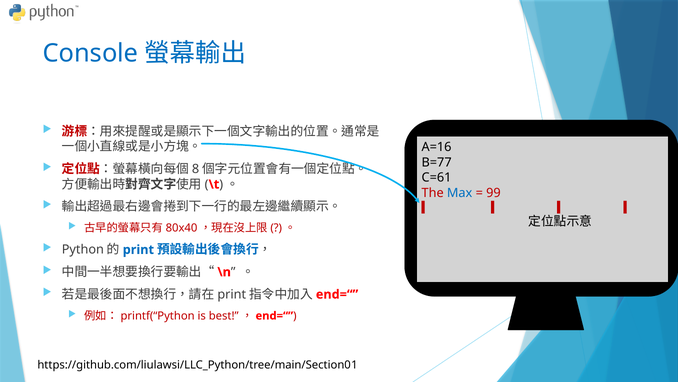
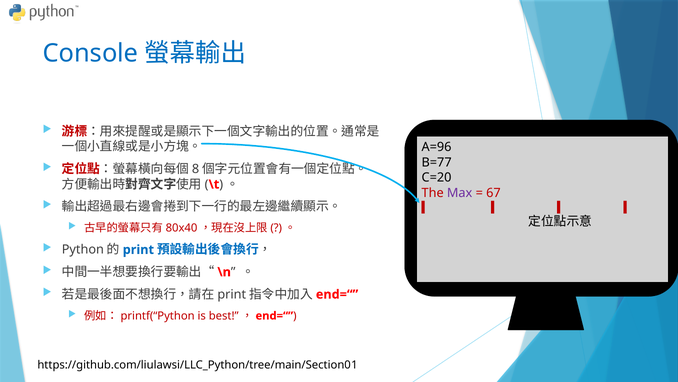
A=16: A=16 -> A=96
C=61: C=61 -> C=20
Max colour: blue -> purple
99: 99 -> 67
